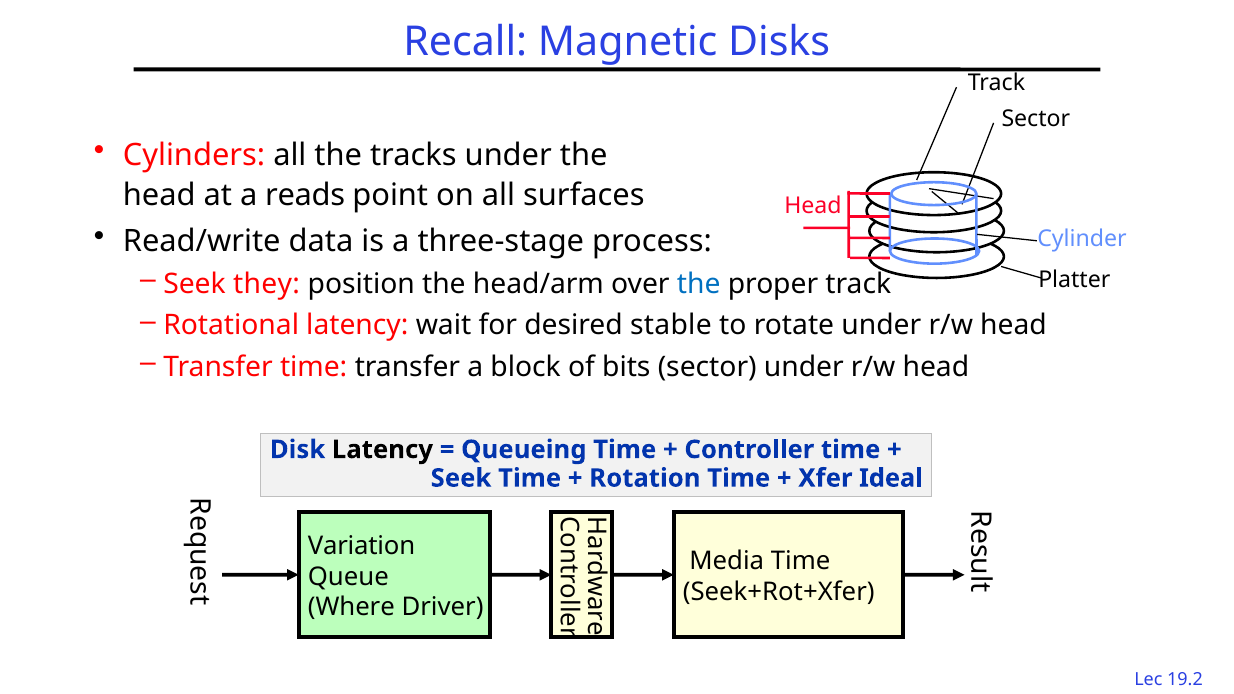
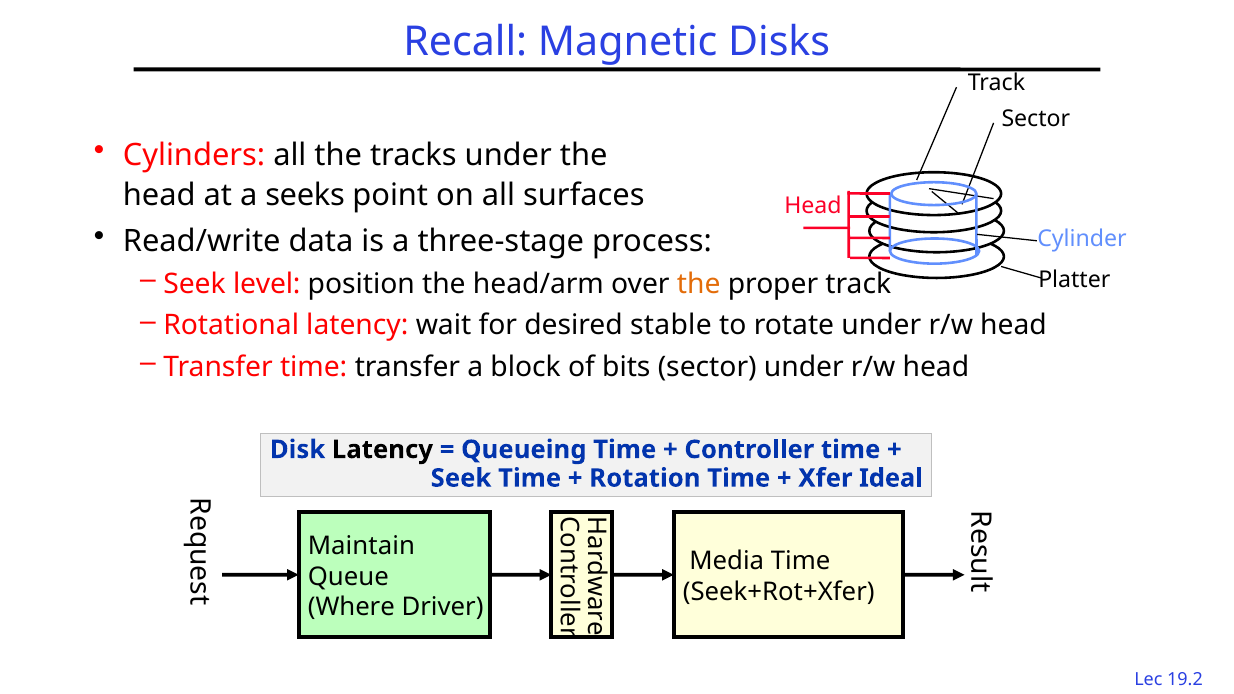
reads: reads -> seeks
they: they -> level
the at (699, 284) colour: blue -> orange
Variation: Variation -> Maintain
